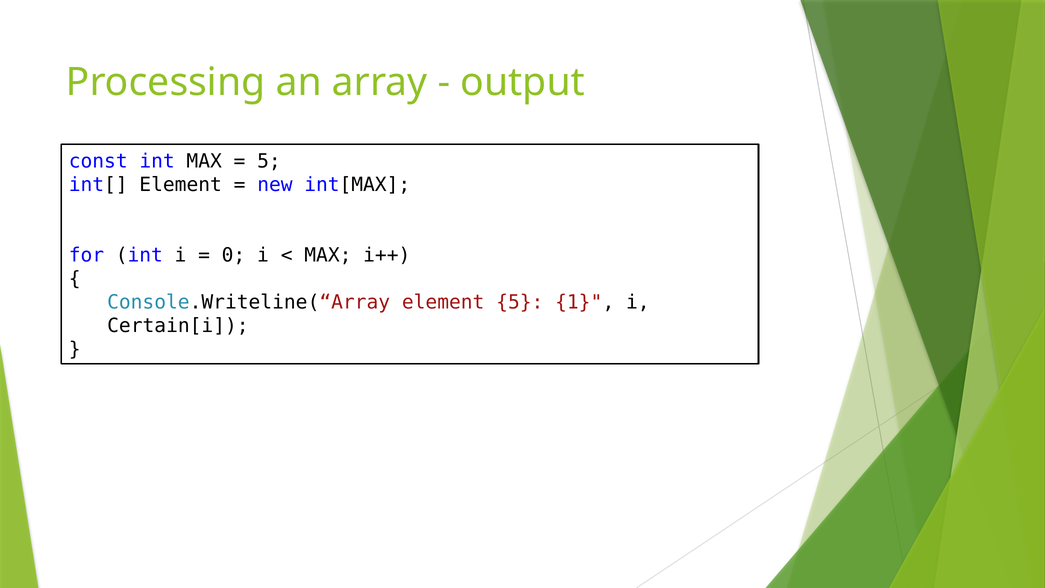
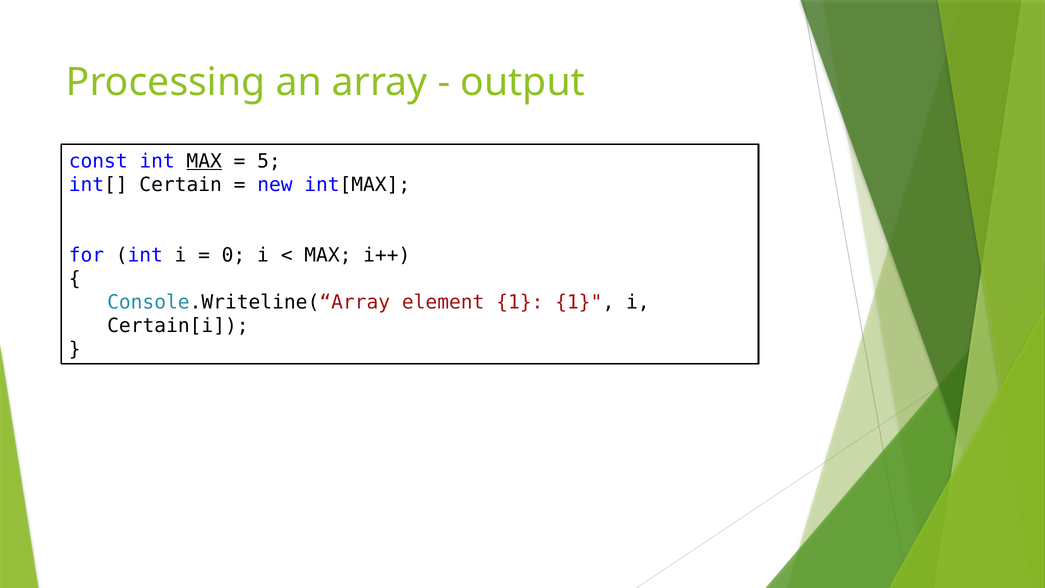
MAX at (204, 161) underline: none -> present
int[ Element: Element -> Certain
element 5: 5 -> 1
